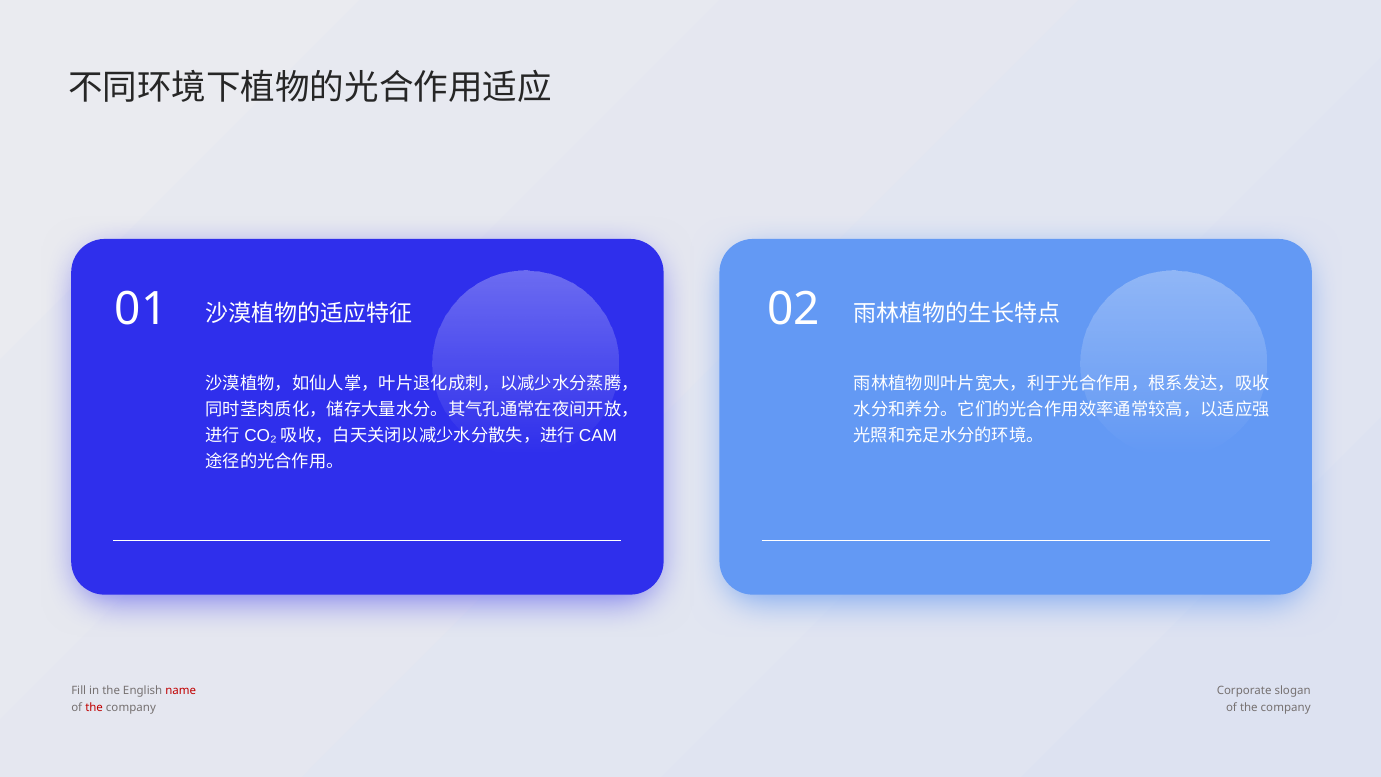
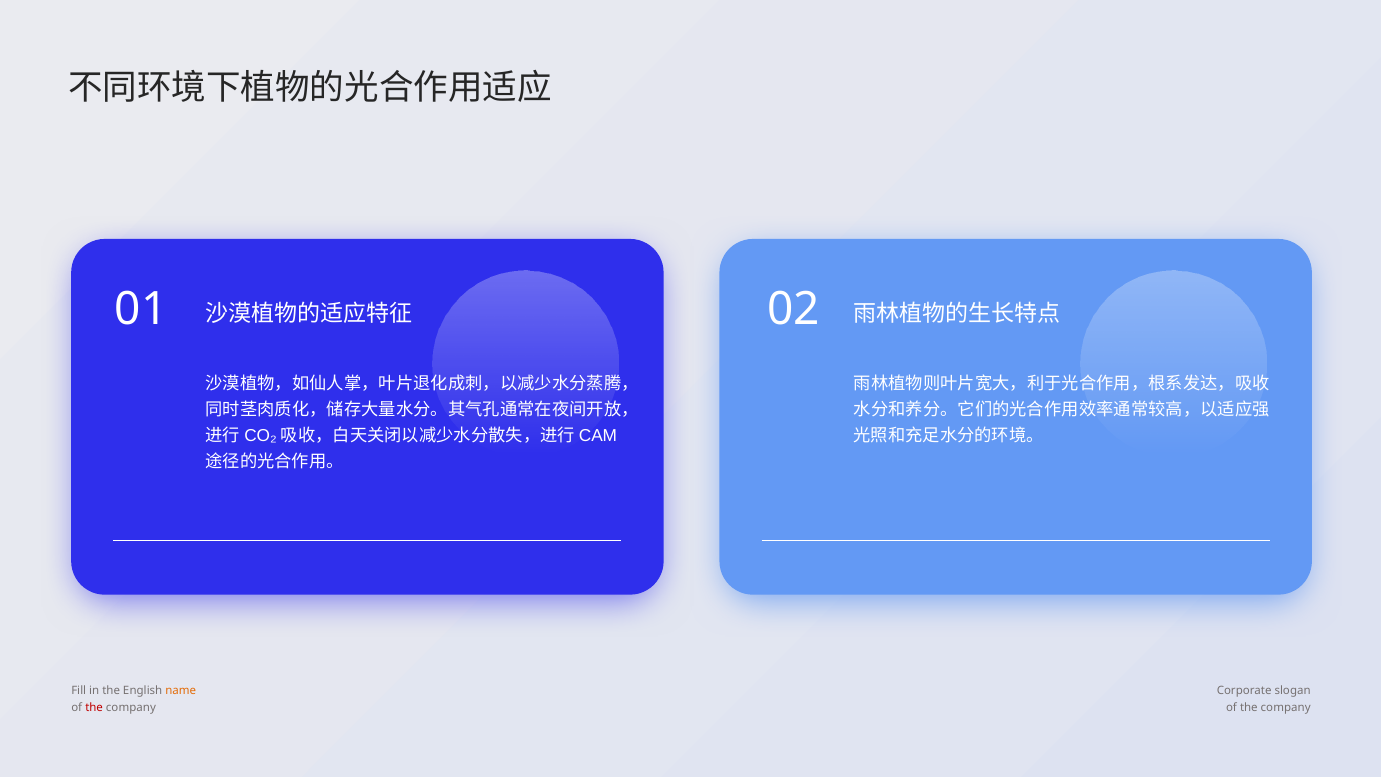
name colour: red -> orange
